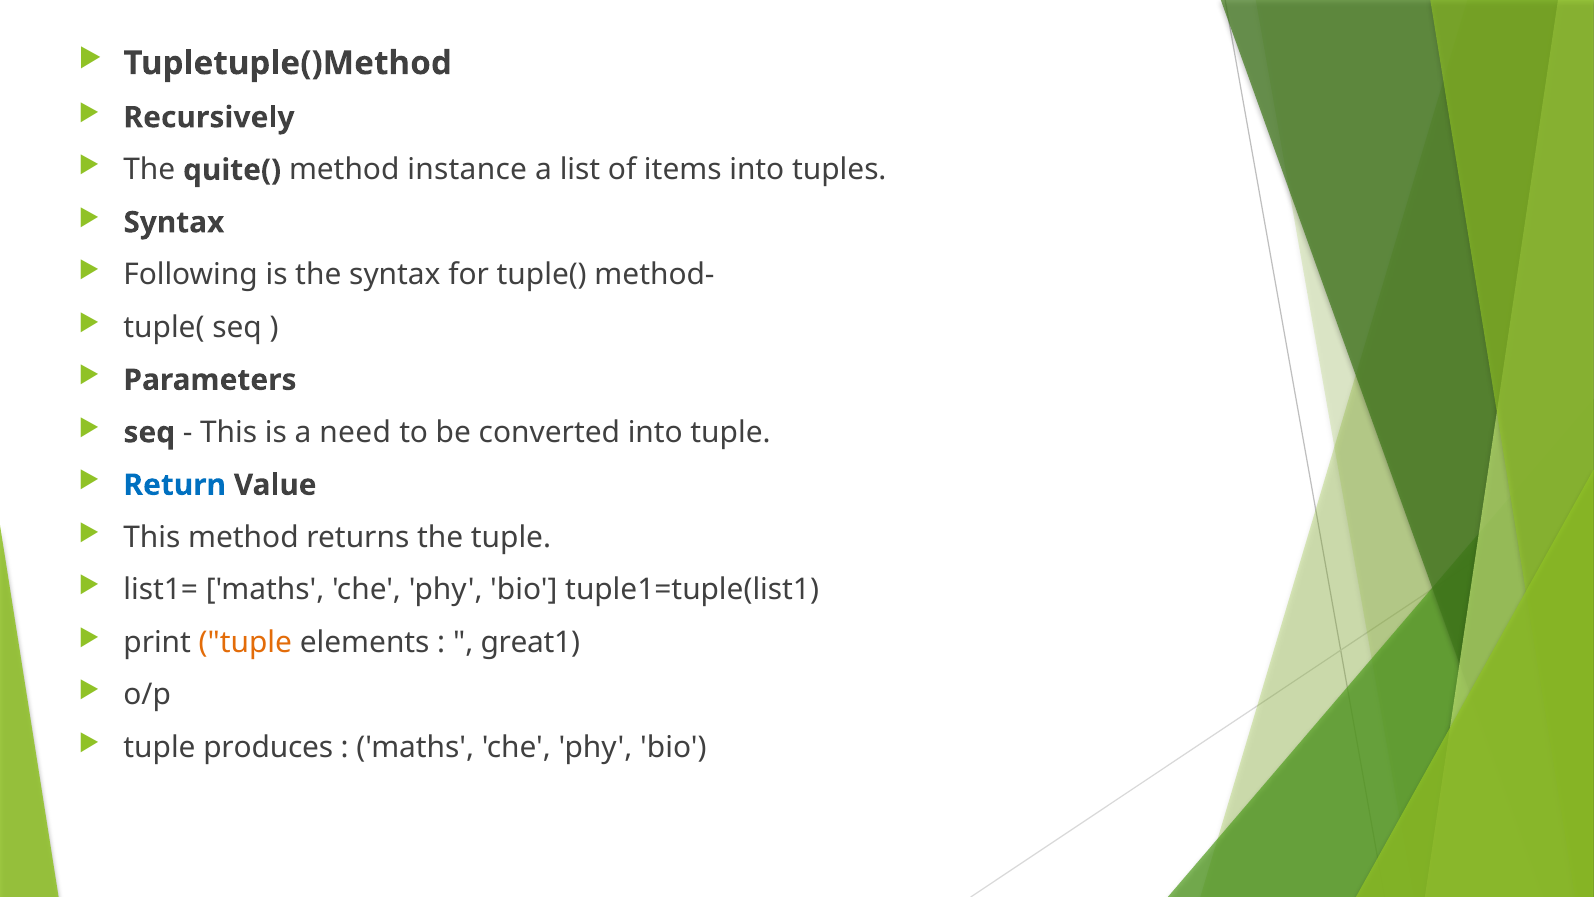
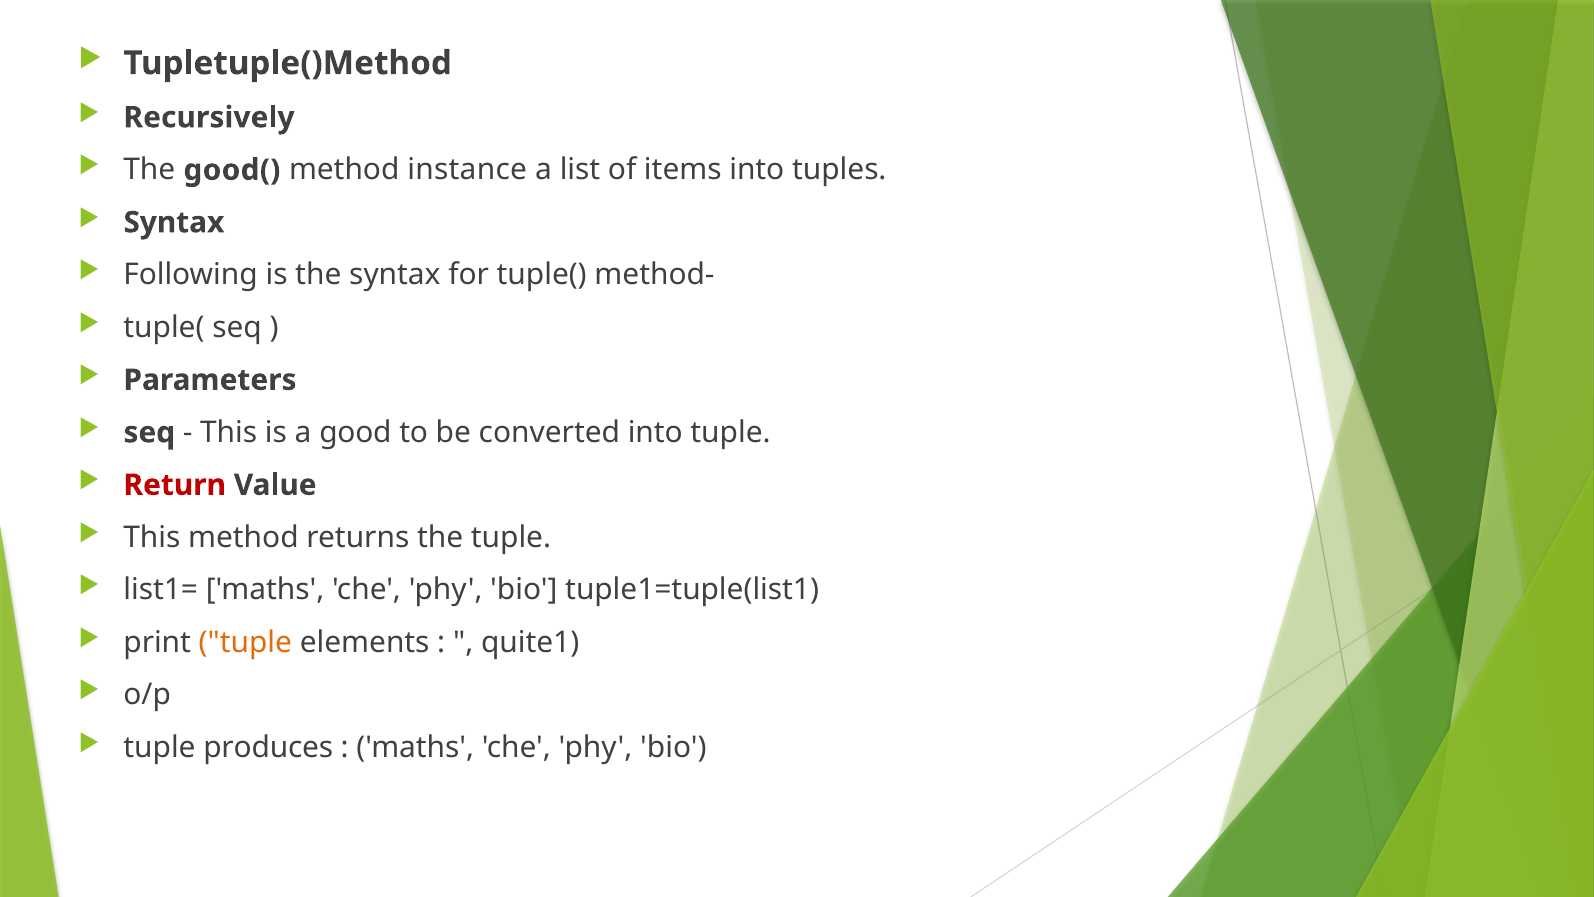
quite(: quite( -> good(
need: need -> good
Return colour: blue -> red
great1: great1 -> quite1
